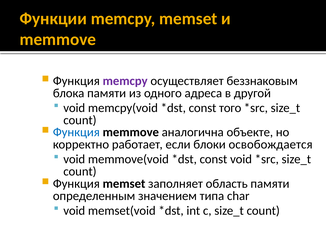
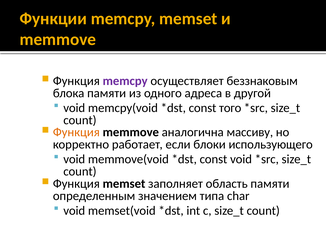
Функция at (76, 132) colour: blue -> orange
объекте: объекте -> массиву
освобождается: освобождается -> использующего
